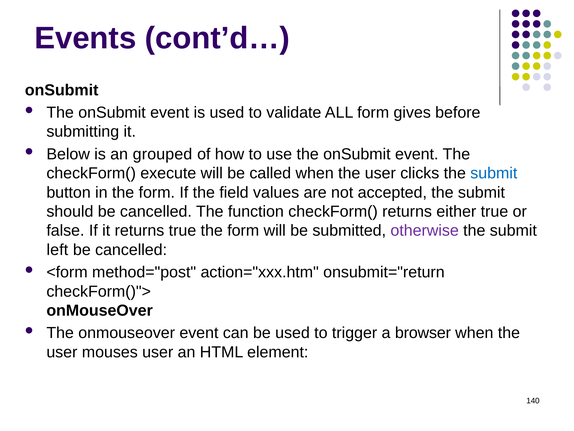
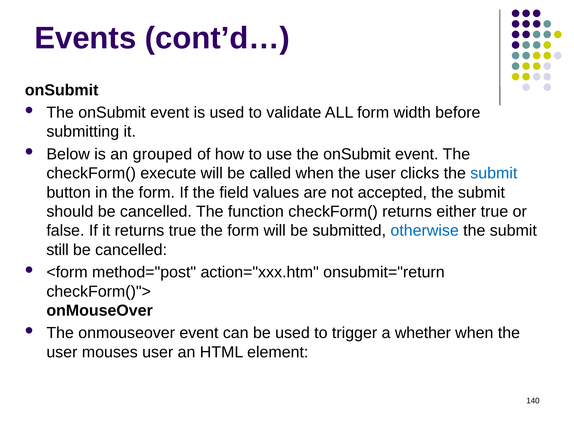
gives: gives -> width
otherwise colour: purple -> blue
left: left -> still
browser: browser -> whether
